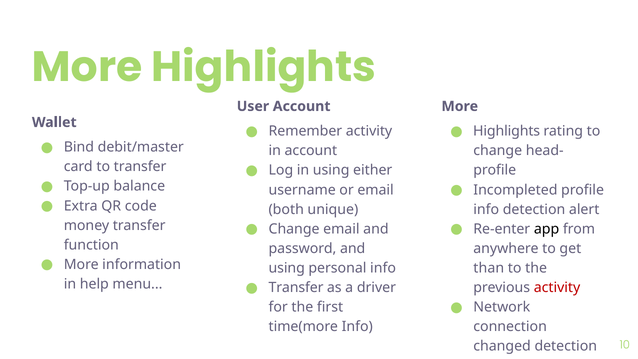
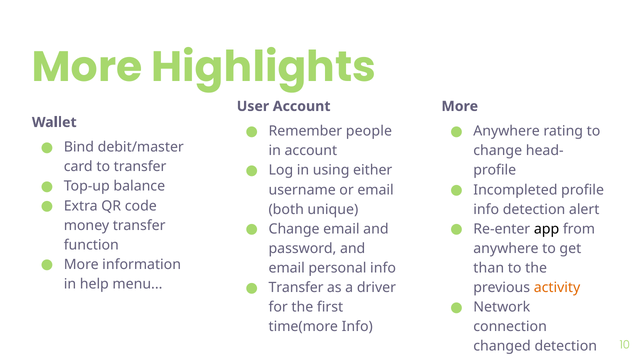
Remember activity: activity -> people
Highlights at (507, 131): Highlights -> Anywhere
using at (287, 268): using -> email
activity at (557, 287) colour: red -> orange
